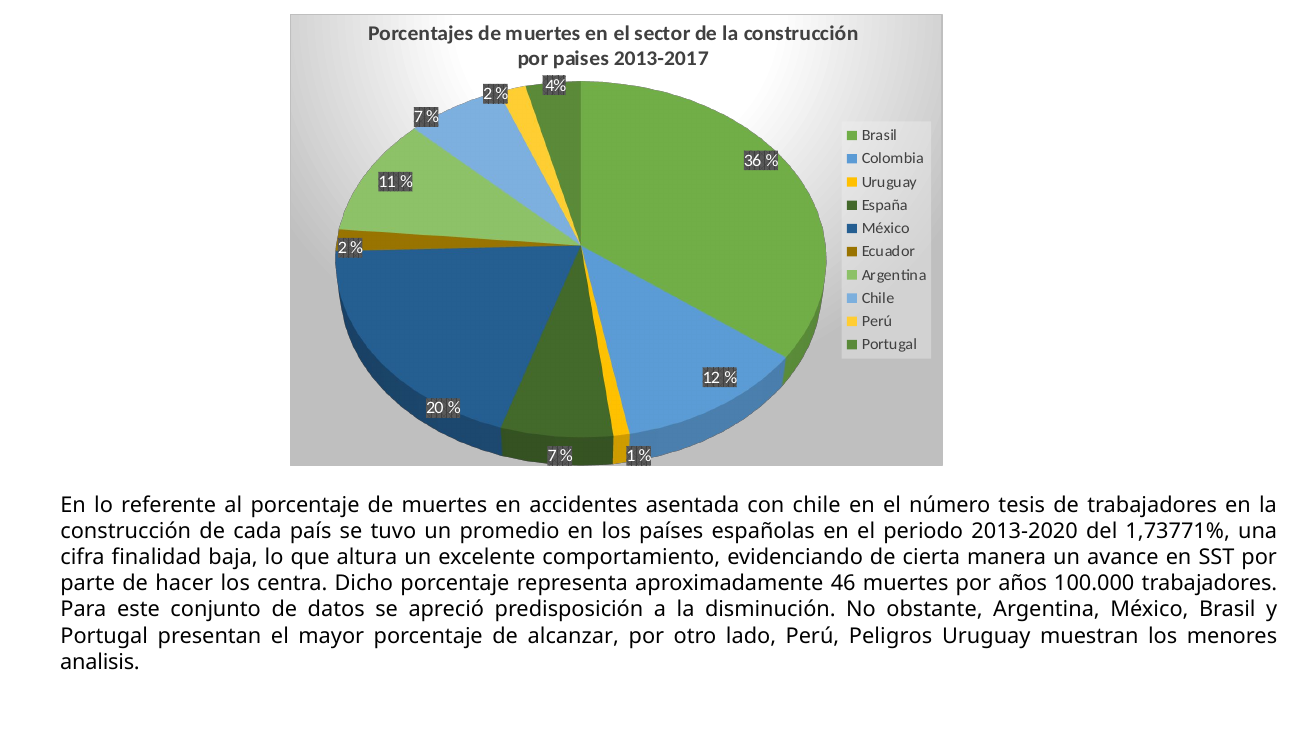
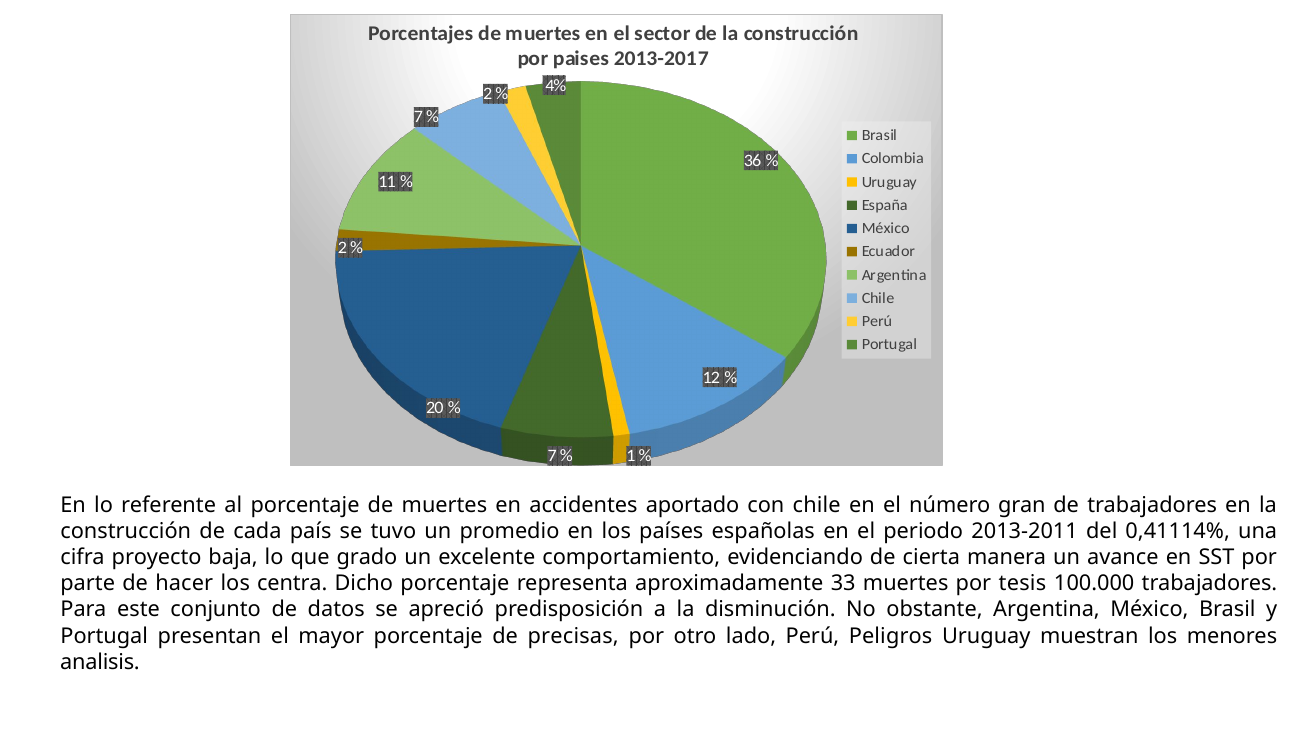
asentada: asentada -> aportado
tesis: tesis -> gran
2013-2020: 2013-2020 -> 2013-2011
1,73771%: 1,73771% -> 0,41114%
finalidad: finalidad -> proyecto
altura: altura -> grado
46: 46 -> 33
años: años -> tesis
alcanzar: alcanzar -> precisas
